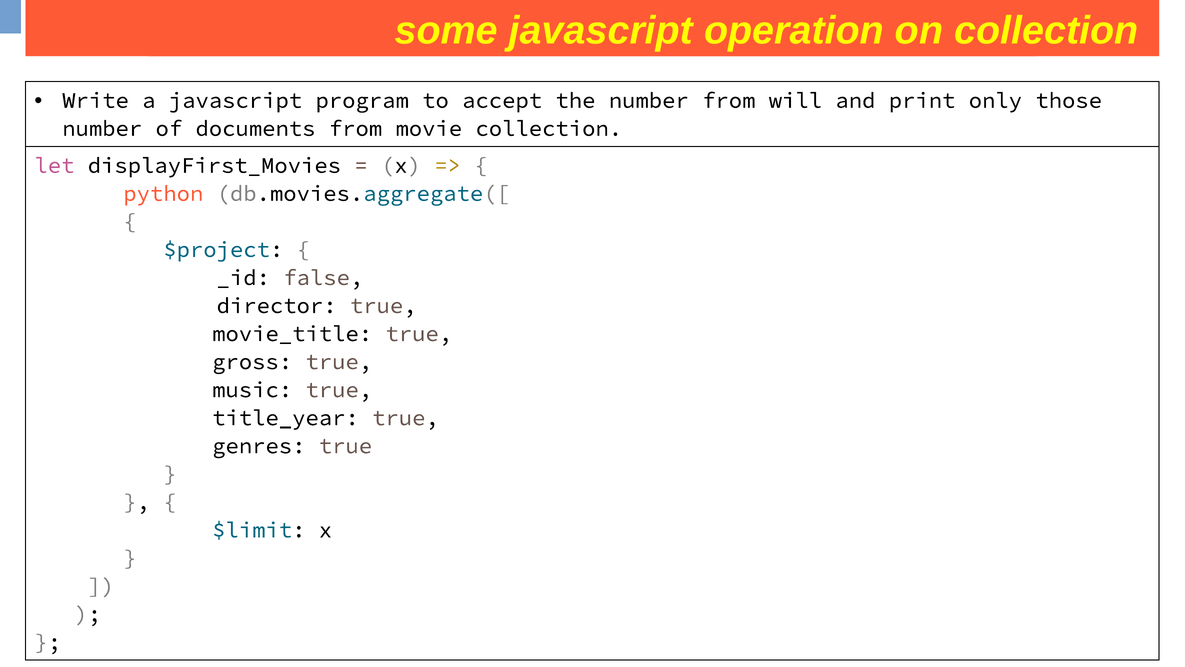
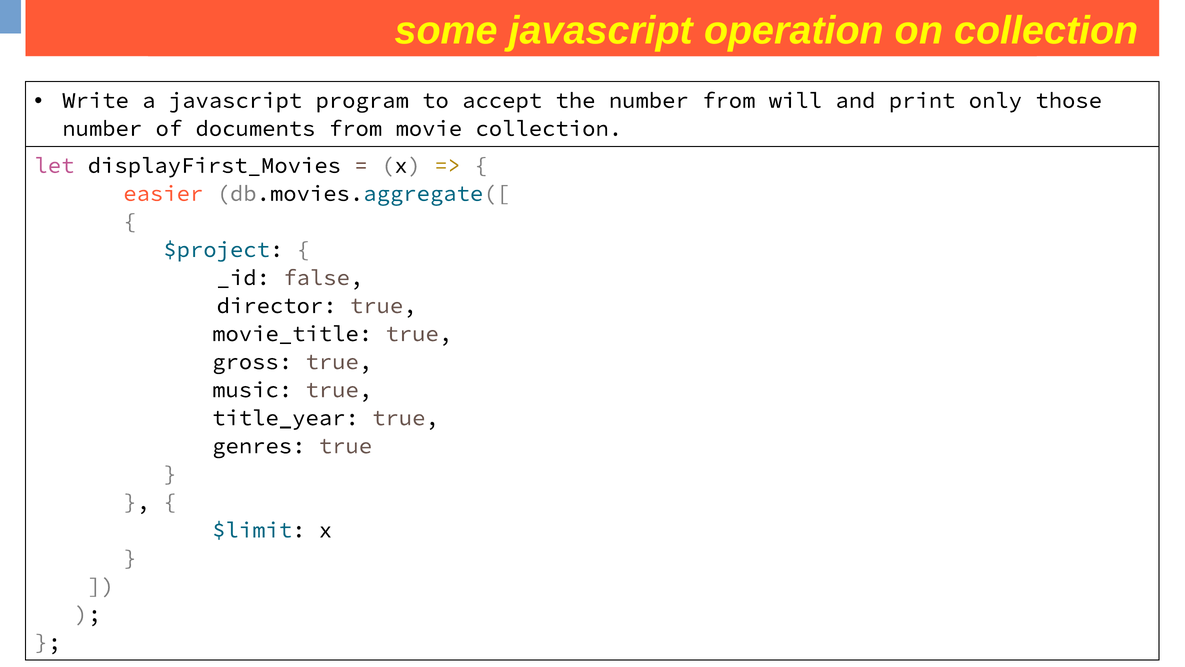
python: python -> easier
